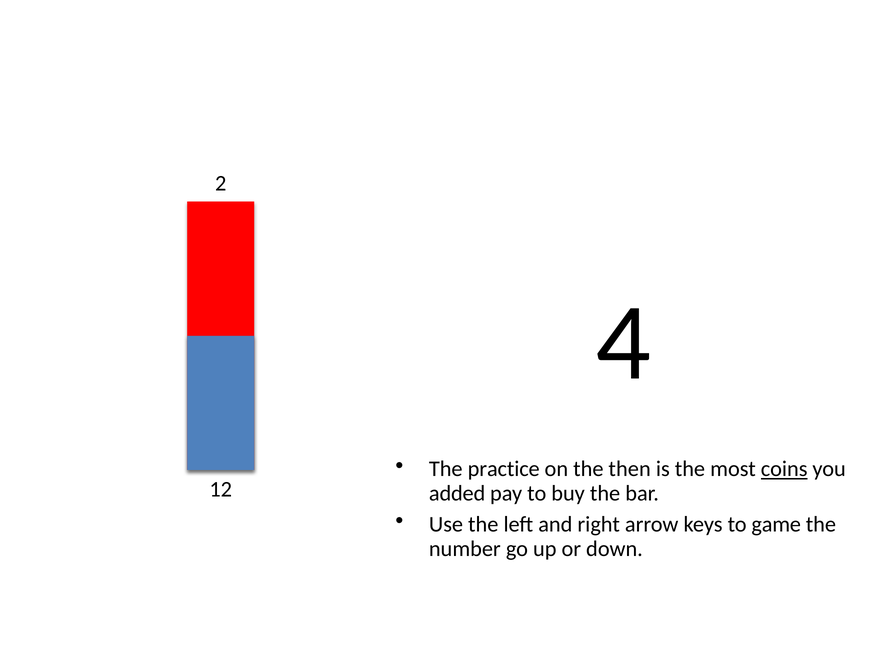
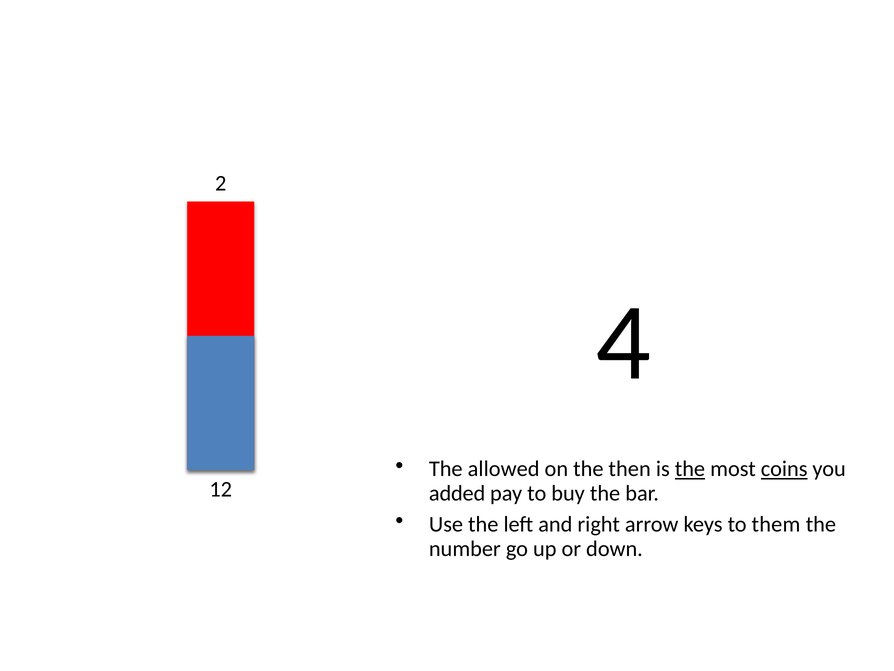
practice: practice -> allowed
the at (690, 469) underline: none -> present
game: game -> them
